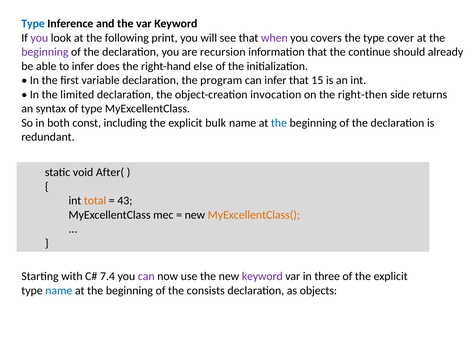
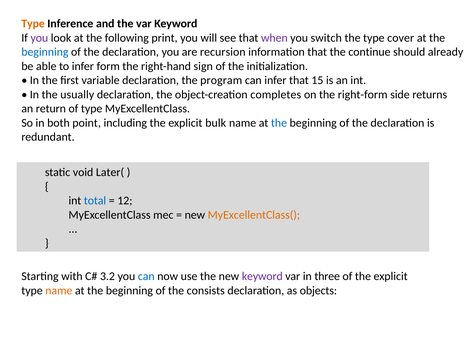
Type at (33, 24) colour: blue -> orange
covers: covers -> switch
beginning at (45, 52) colour: purple -> blue
does: does -> form
else: else -> sign
limited: limited -> usually
invocation: invocation -> completes
right-then: right-then -> right-form
syntax: syntax -> return
const: const -> point
After(: After( -> Later(
total colour: orange -> blue
43: 43 -> 12
7.4: 7.4 -> 3.2
can at (146, 276) colour: purple -> blue
name at (59, 291) colour: blue -> orange
